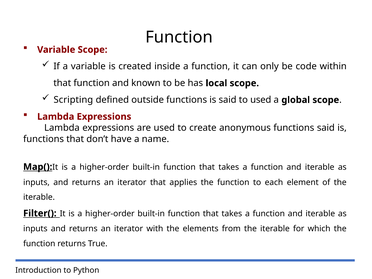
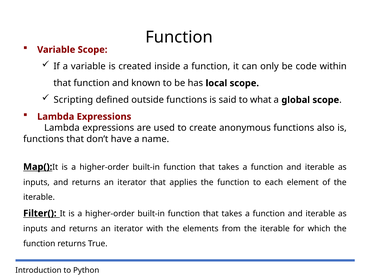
to used: used -> what
functions said: said -> also
